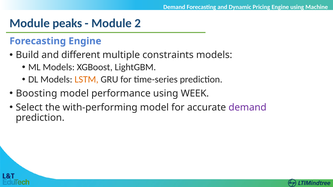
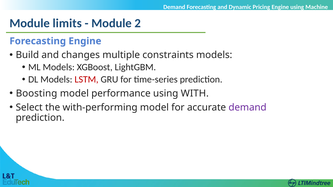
peaks: peaks -> limits
different: different -> changes
LSTM colour: orange -> red
WEEK: WEEK -> WITH
